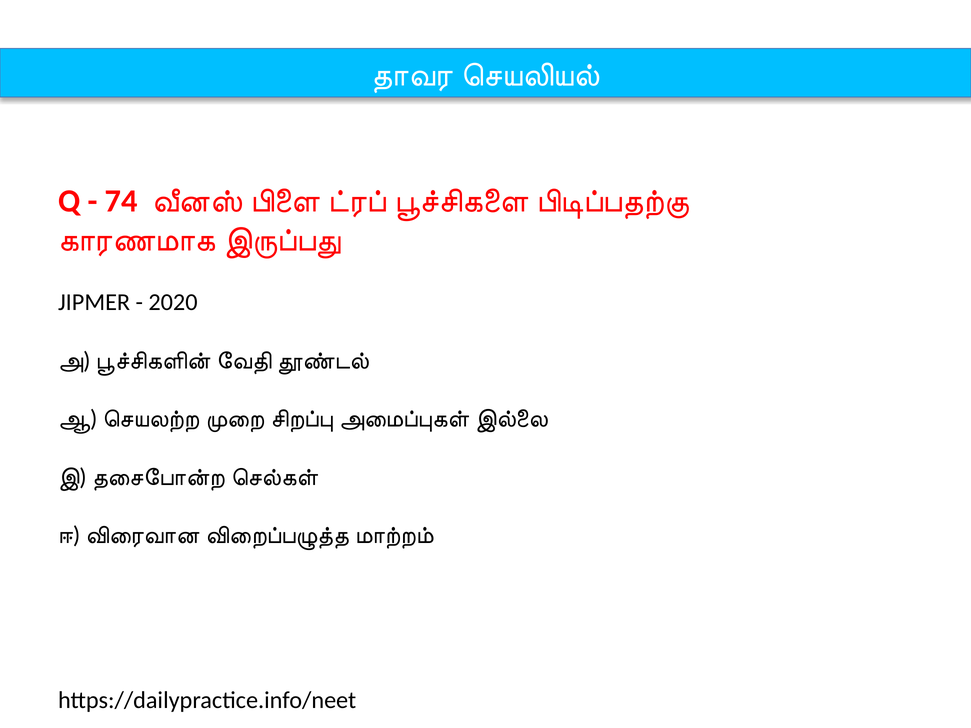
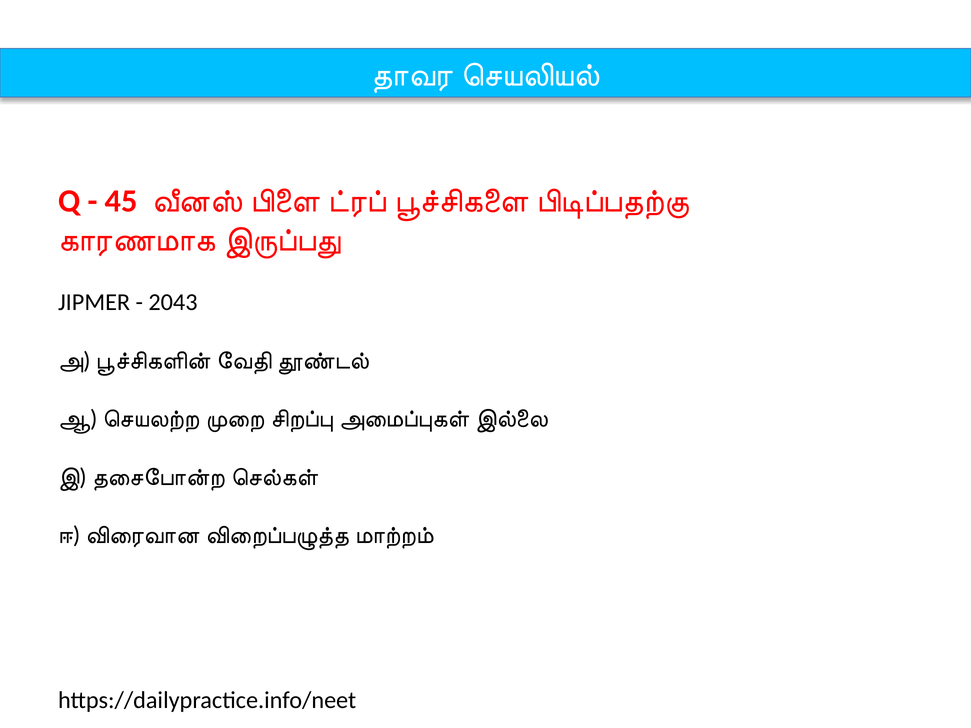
74: 74 -> 45
2020: 2020 -> 2043
